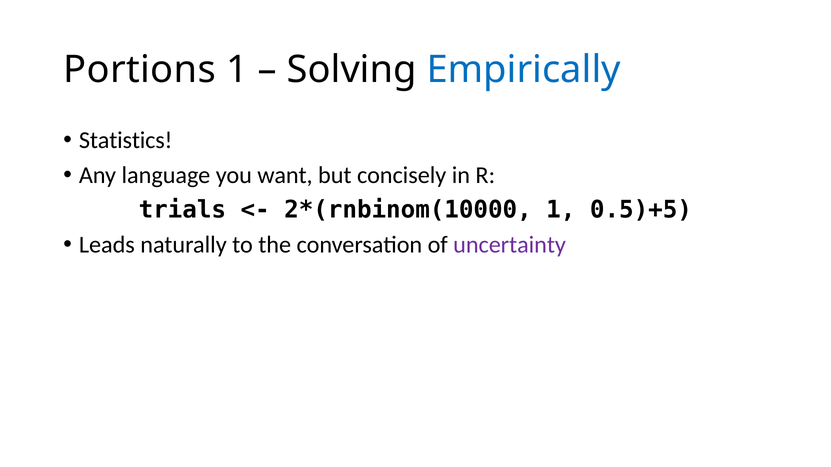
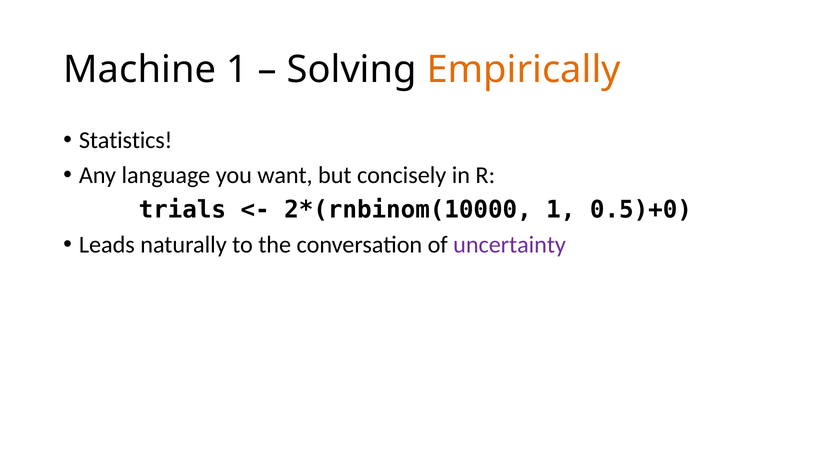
Portions: Portions -> Machine
Empirically colour: blue -> orange
0.5)+5: 0.5)+5 -> 0.5)+0
